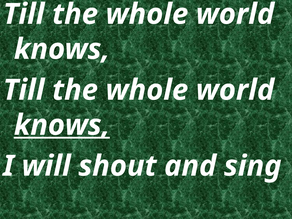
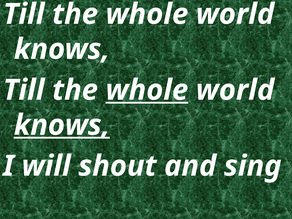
whole at (147, 90) underline: none -> present
